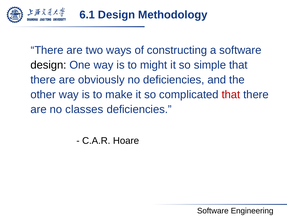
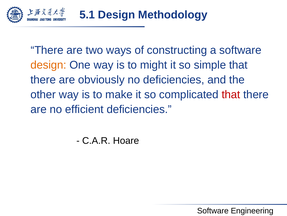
6.1: 6.1 -> 5.1
design at (48, 65) colour: black -> orange
classes: classes -> efficient
